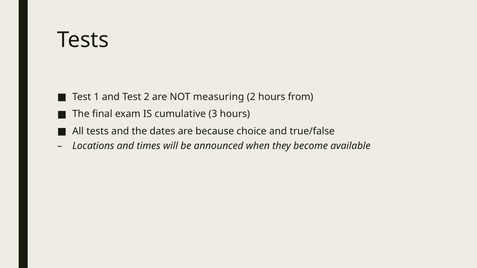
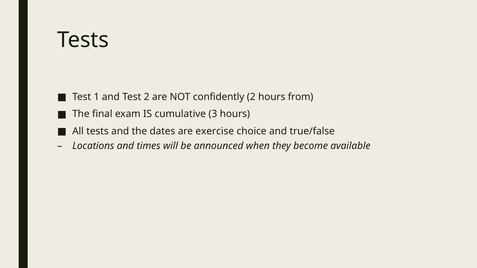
measuring: measuring -> confidently
because: because -> exercise
